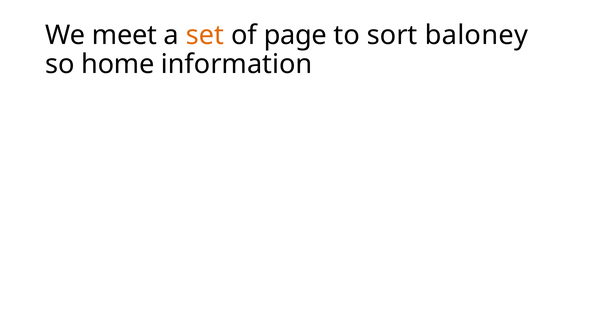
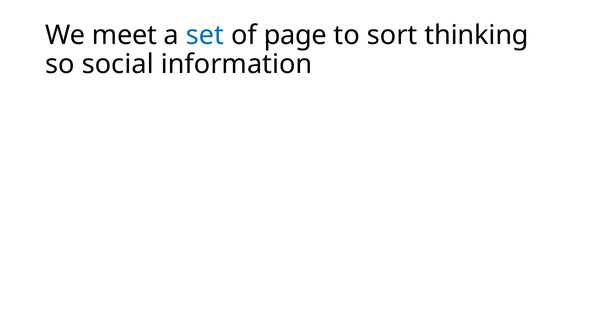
set colour: orange -> blue
baloney: baloney -> thinking
home: home -> social
